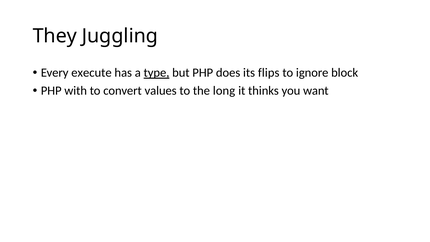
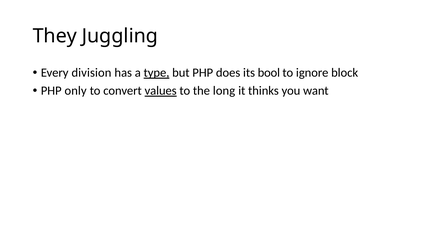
execute: execute -> division
flips: flips -> bool
with: with -> only
values underline: none -> present
